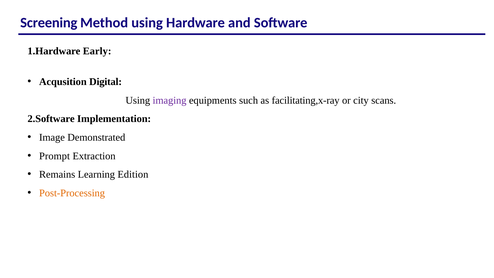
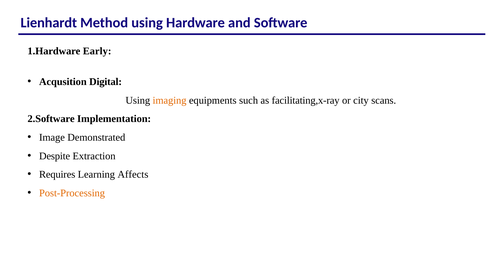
Screening: Screening -> Lienhardt
imaging colour: purple -> orange
Prompt: Prompt -> Despite
Remains: Remains -> Requires
Edition: Edition -> Affects
